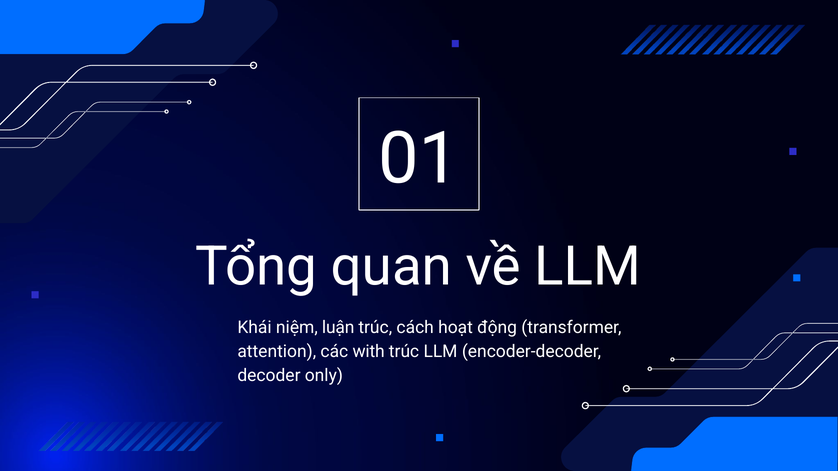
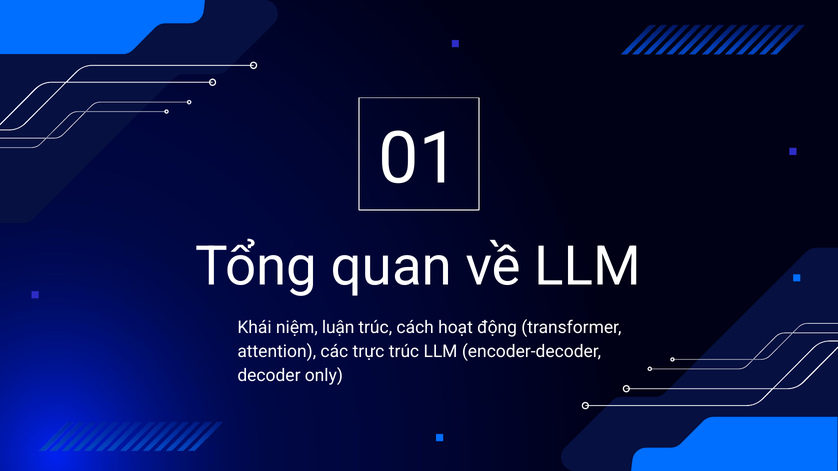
with: with -> trực
